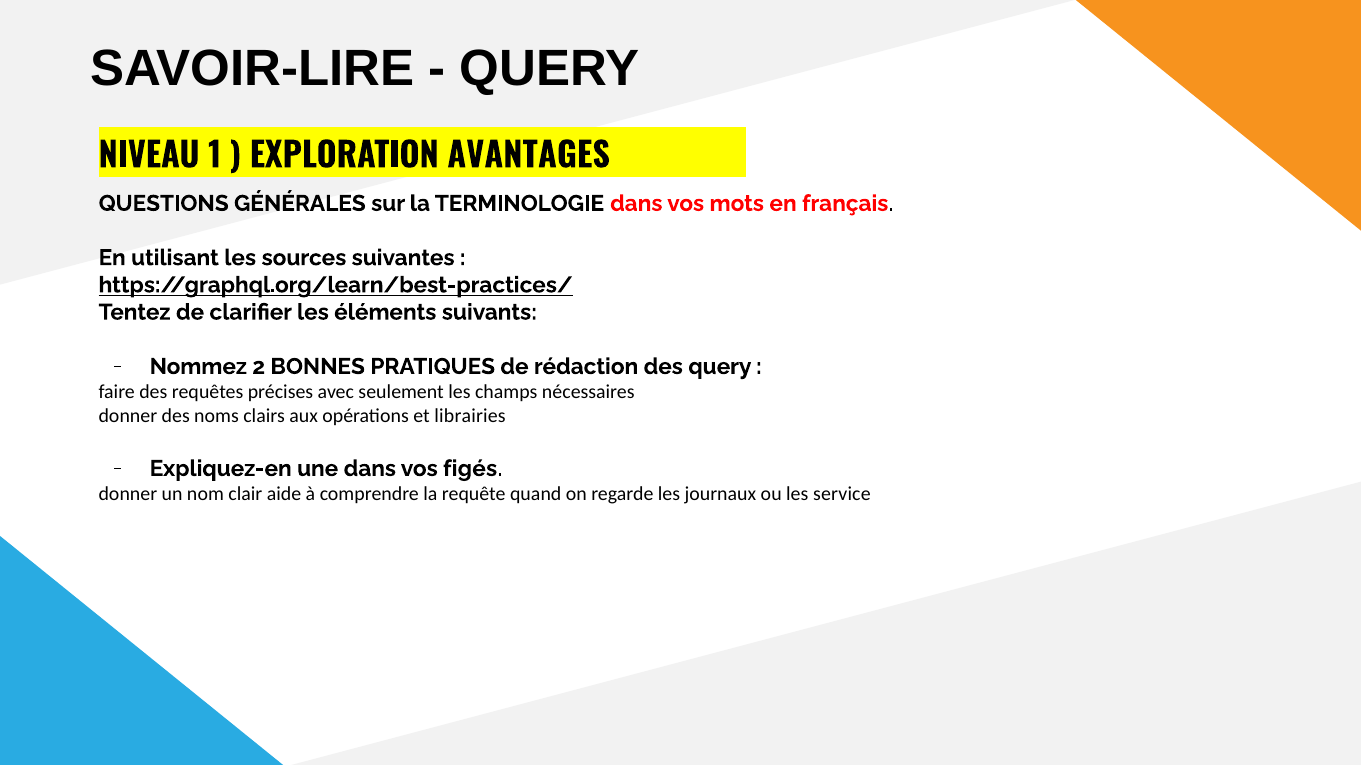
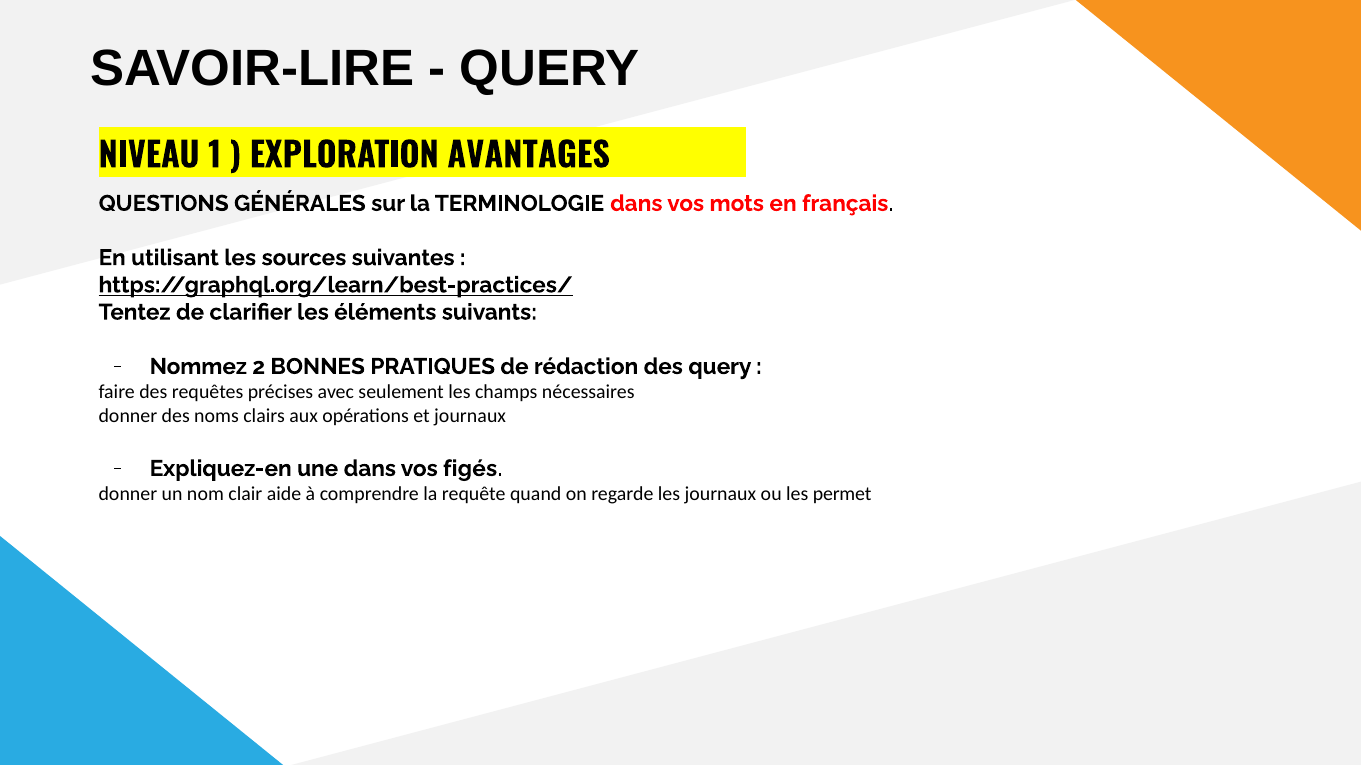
et librairies: librairies -> journaux
service: service -> permet
